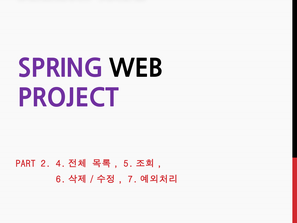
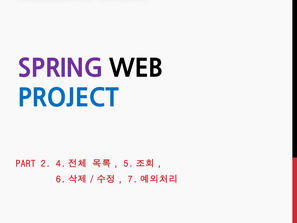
PROJECT colour: purple -> blue
